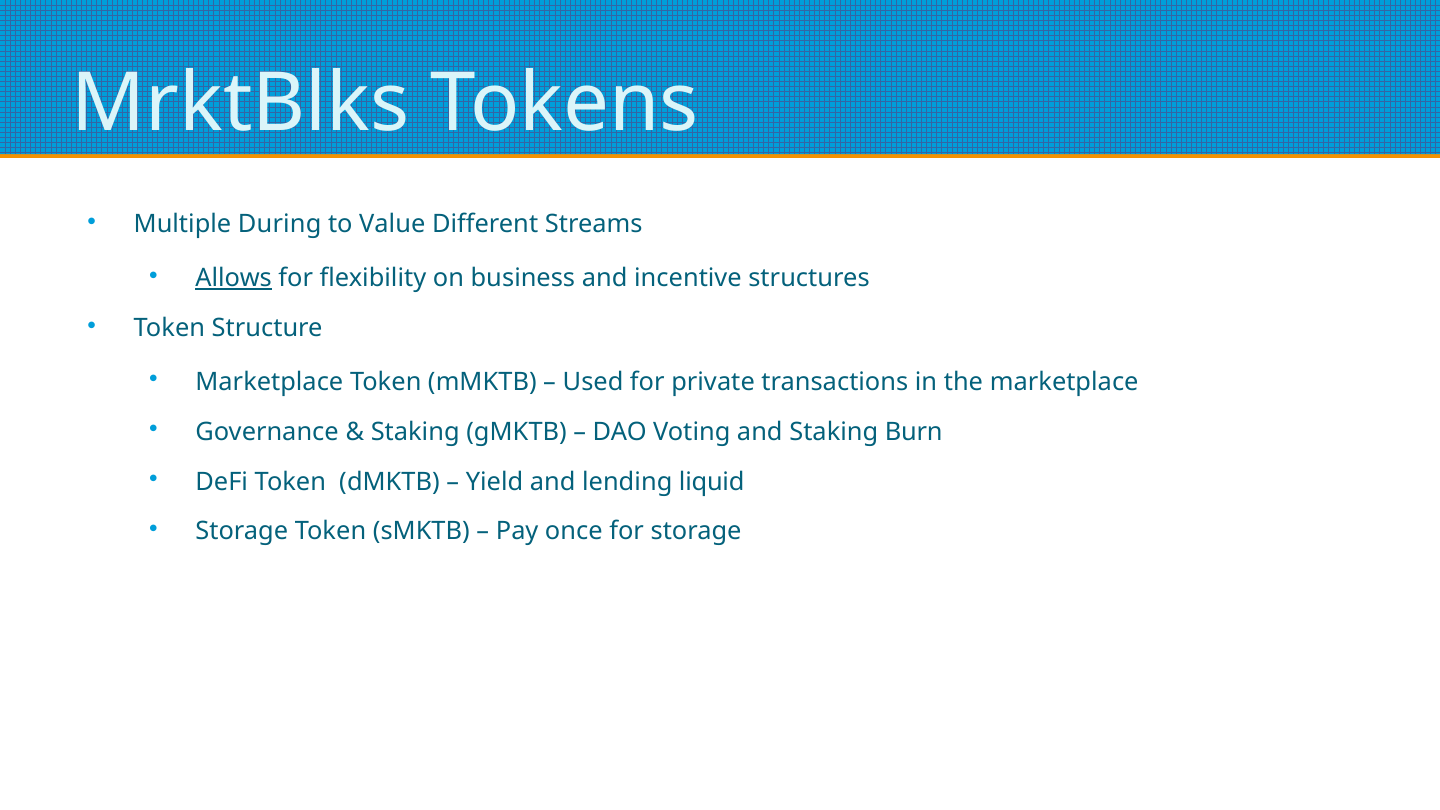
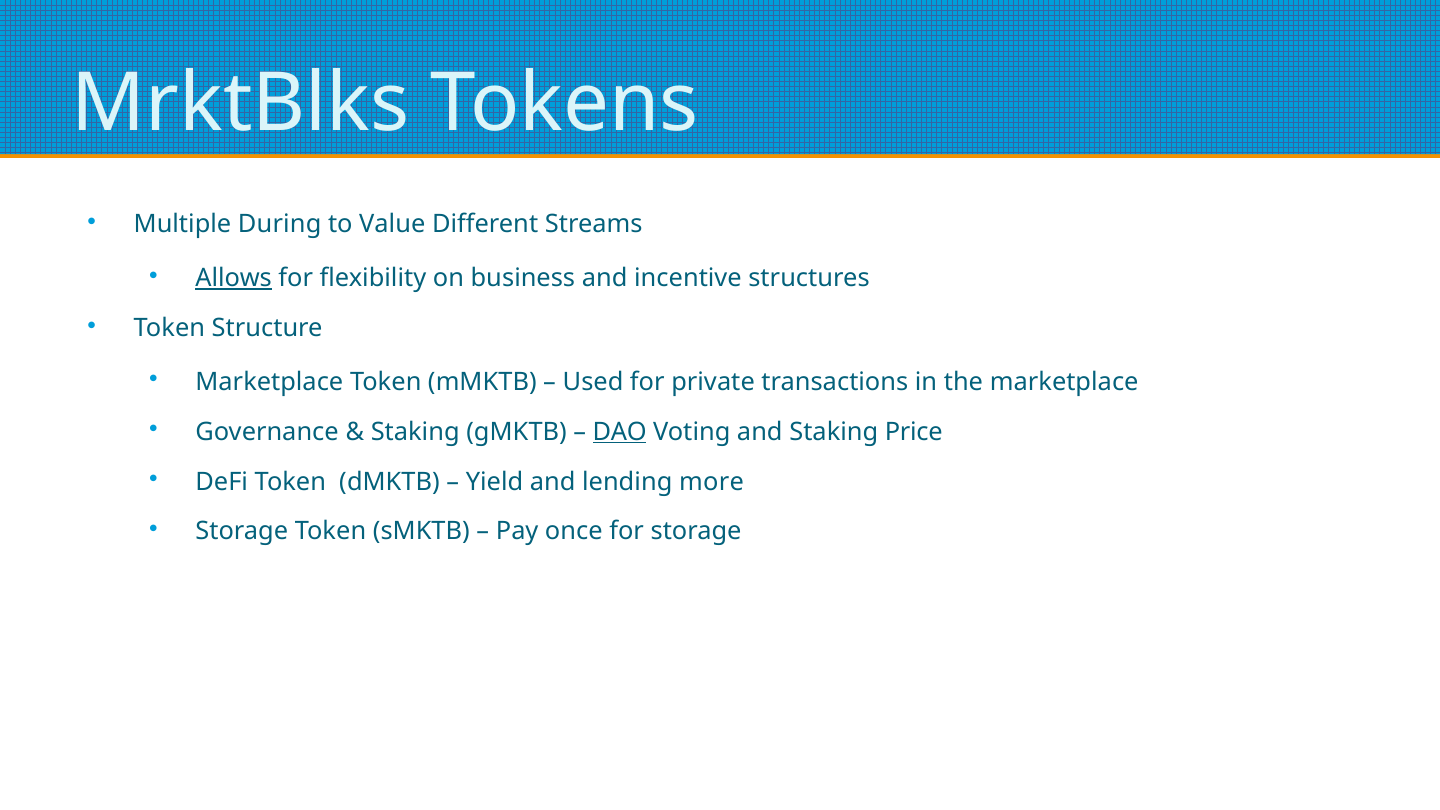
DAO underline: none -> present
Burn: Burn -> Price
liquid: liquid -> more
